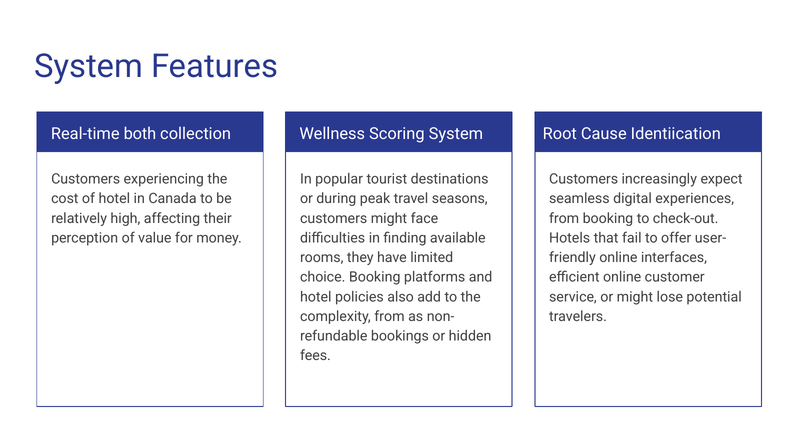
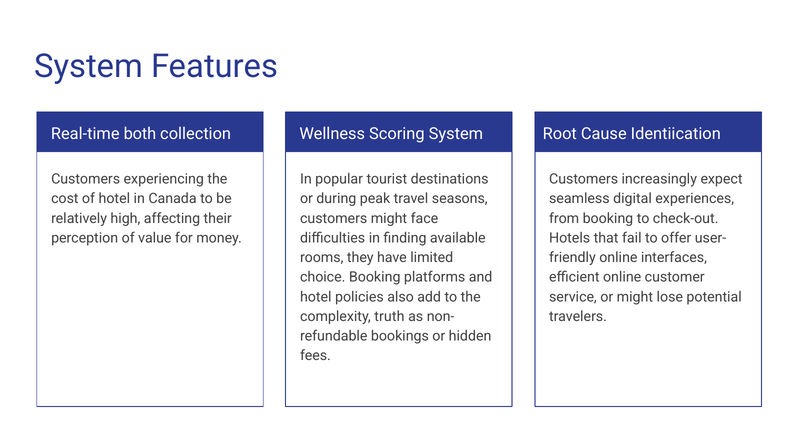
complexity from: from -> truth
